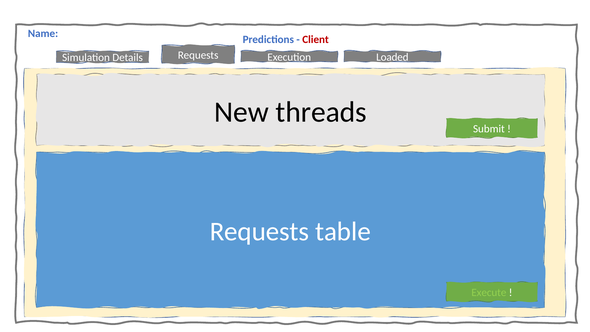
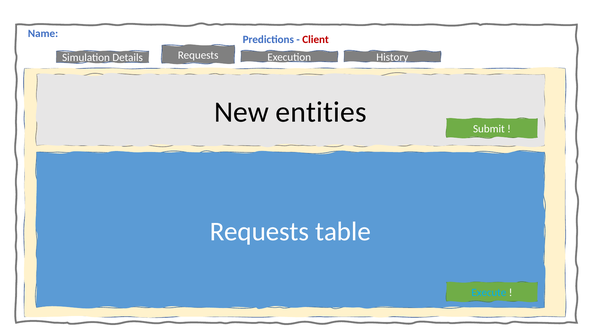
Loaded: Loaded -> History
threads: threads -> entities
Execute colour: light green -> light blue
